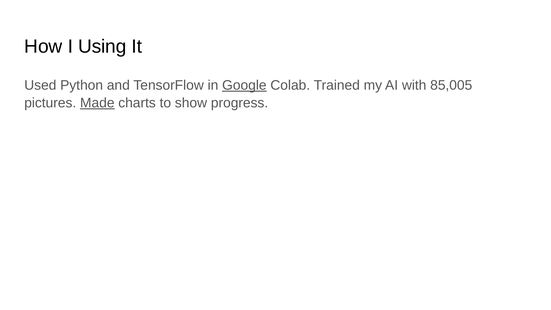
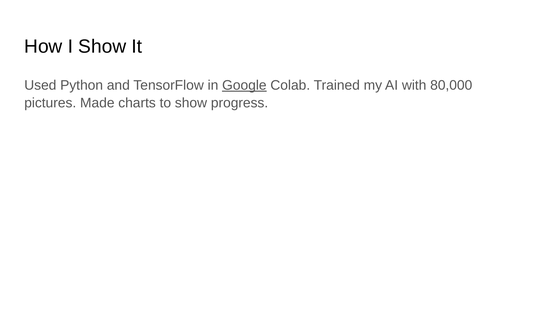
I Using: Using -> Show
85,005: 85,005 -> 80,000
Made underline: present -> none
